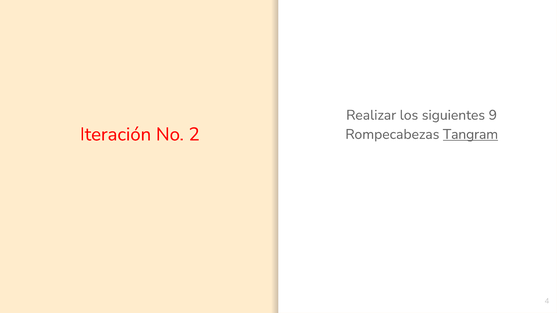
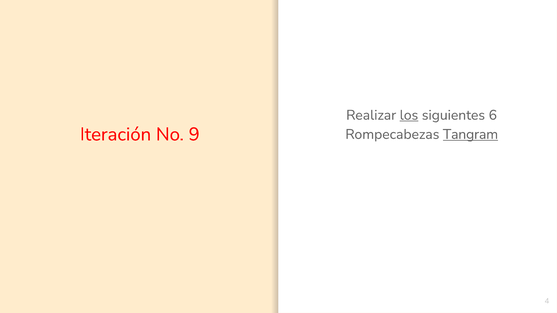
los underline: none -> present
9: 9 -> 6
2: 2 -> 9
